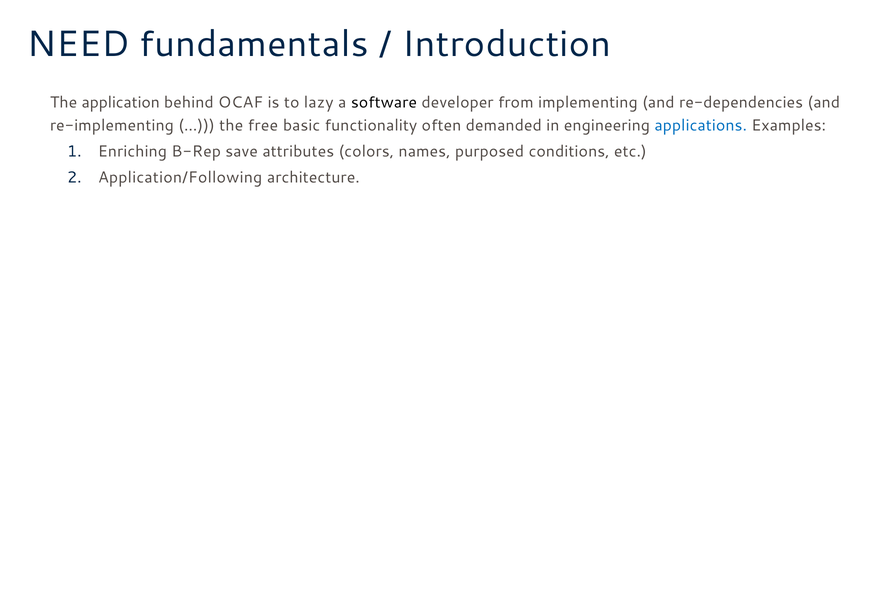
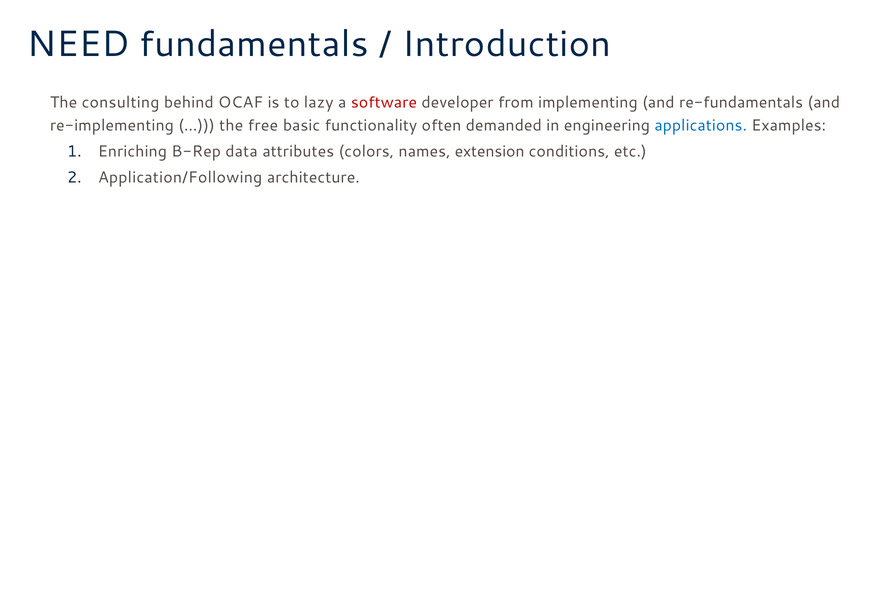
application: application -> consulting
software colour: black -> red
re-dependencies: re-dependencies -> re-fundamentals
save: save -> data
purposed: purposed -> extension
